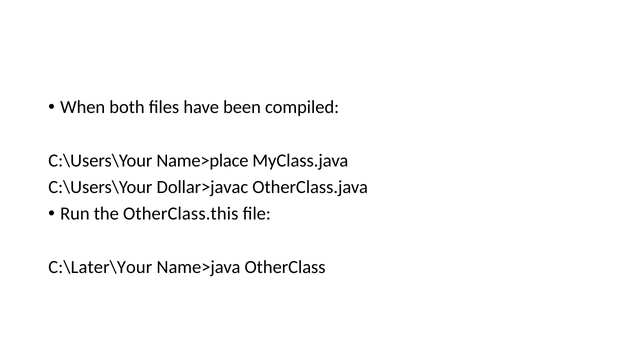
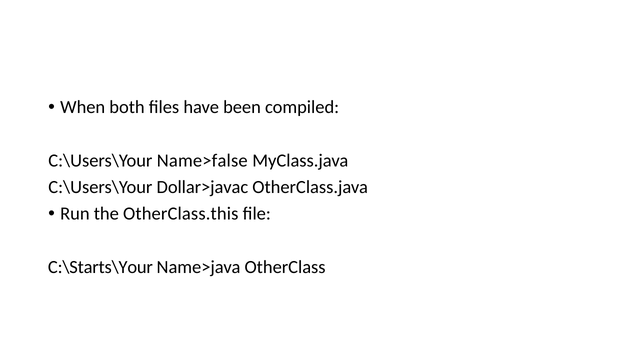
Name>place: Name>place -> Name>false
C:\Later\Your: C:\Later\Your -> C:\Starts\Your
